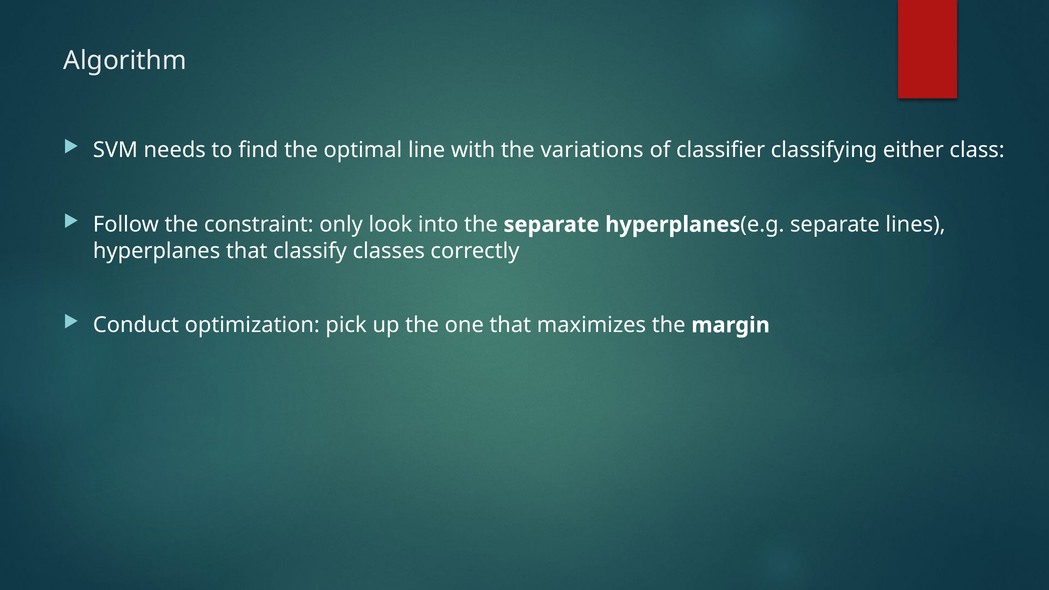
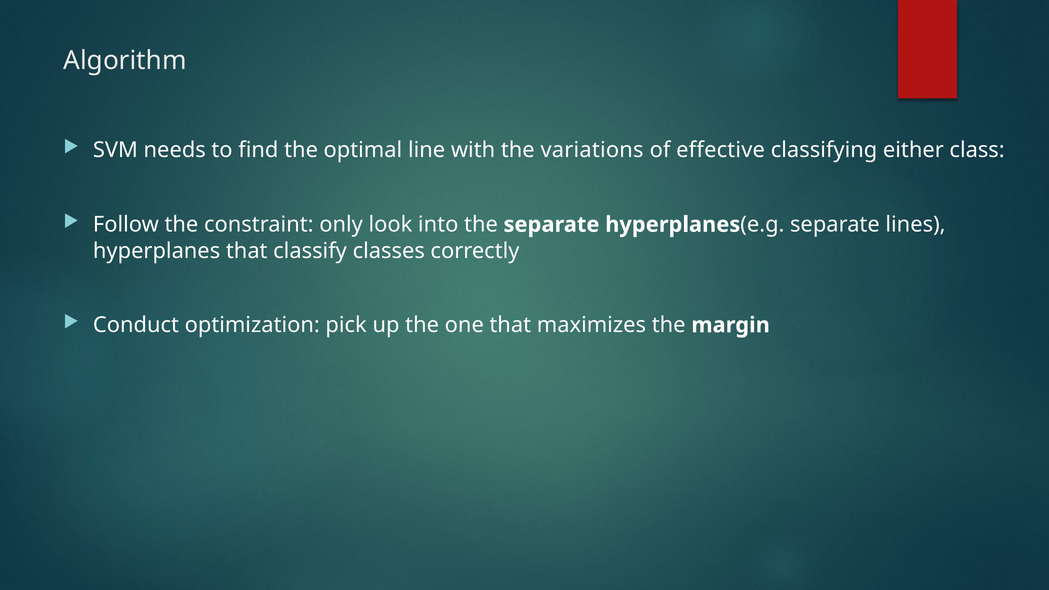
classifier: classifier -> effective
